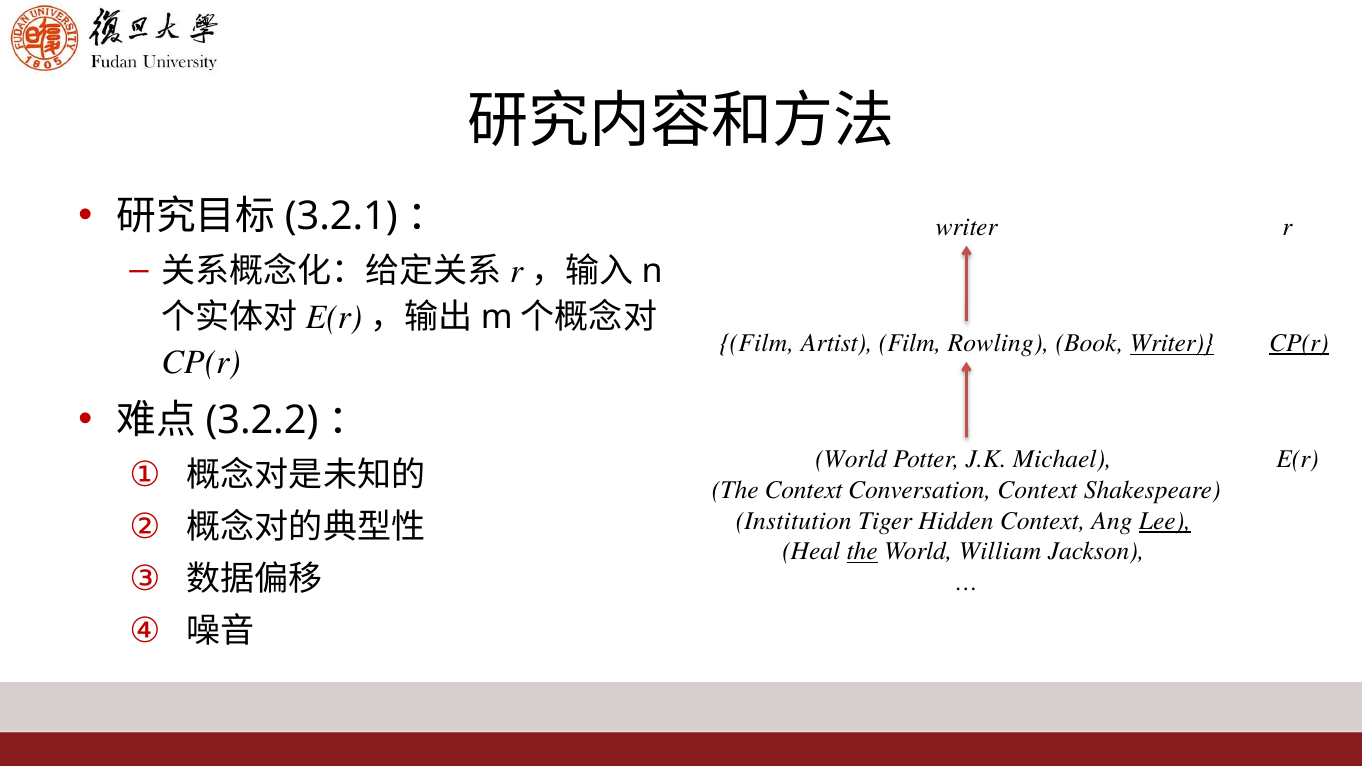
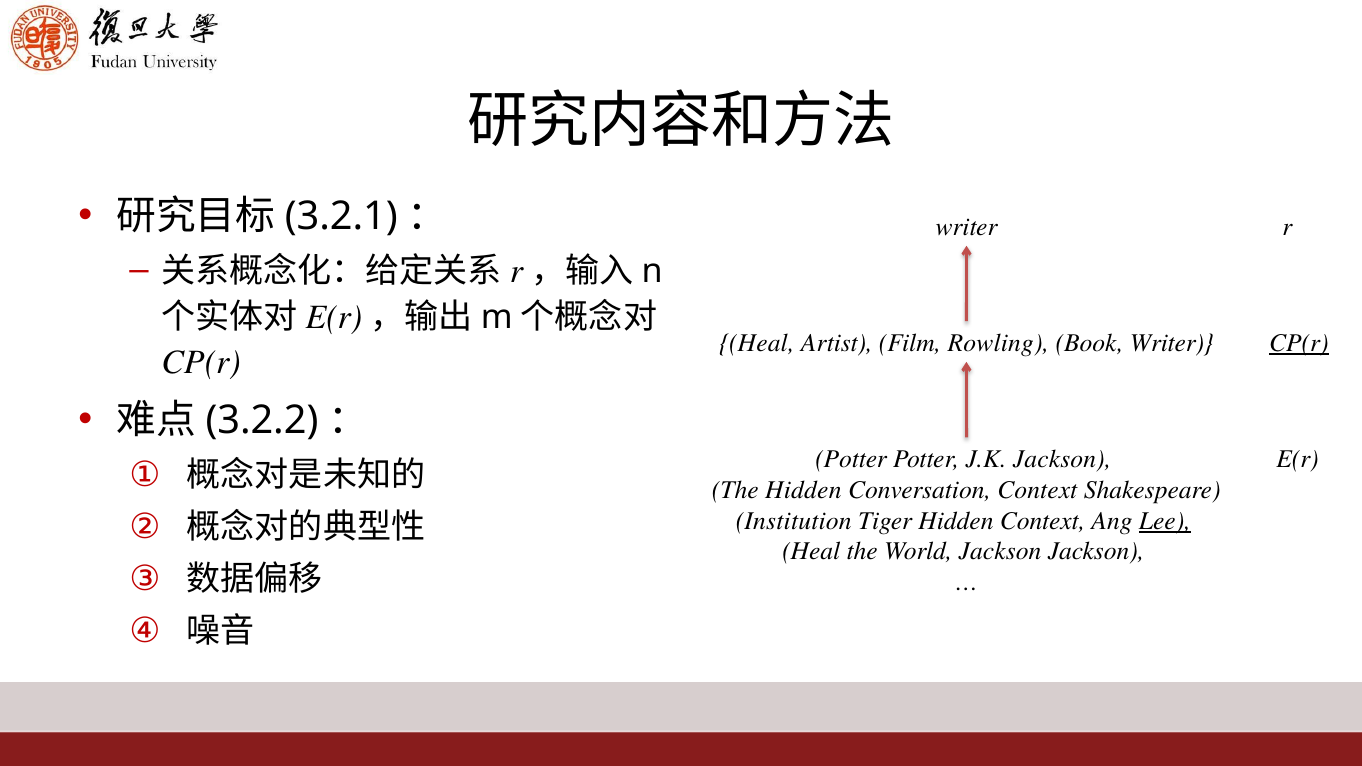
Film at (756, 343): Film -> Heal
Writer at (1172, 343) underline: present -> none
World at (851, 460): World -> Potter
J.K Michael: Michael -> Jackson
The Context: Context -> Hidden
the at (862, 552) underline: present -> none
World William: William -> Jackson
